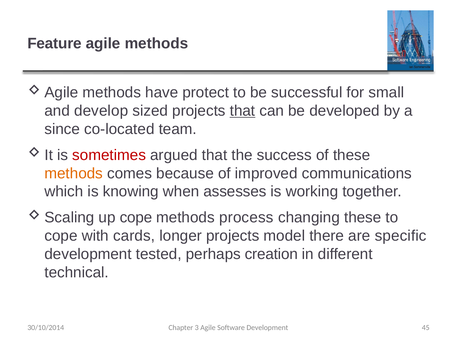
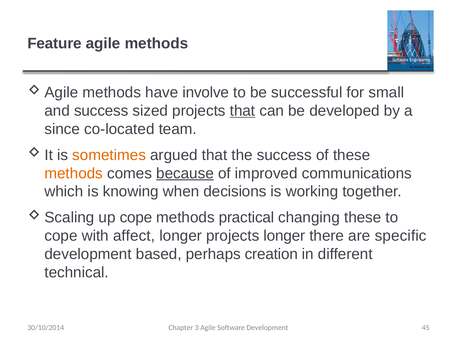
protect: protect -> involve
and develop: develop -> success
sometimes colour: red -> orange
because underline: none -> present
assesses: assesses -> decisions
process: process -> practical
cards: cards -> affect
projects model: model -> longer
tested: tested -> based
